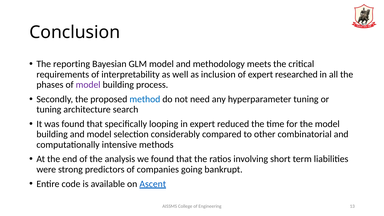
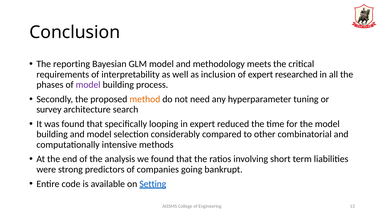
method colour: blue -> orange
tuning at (49, 110): tuning -> survey
Ascent: Ascent -> Setting
